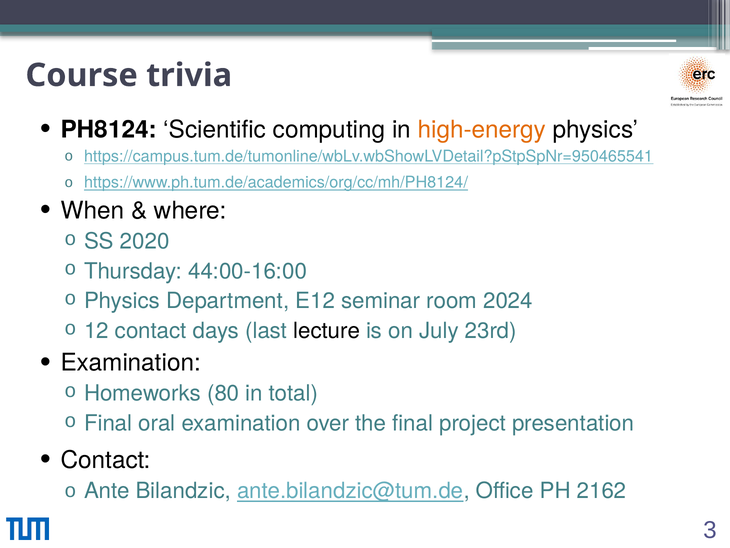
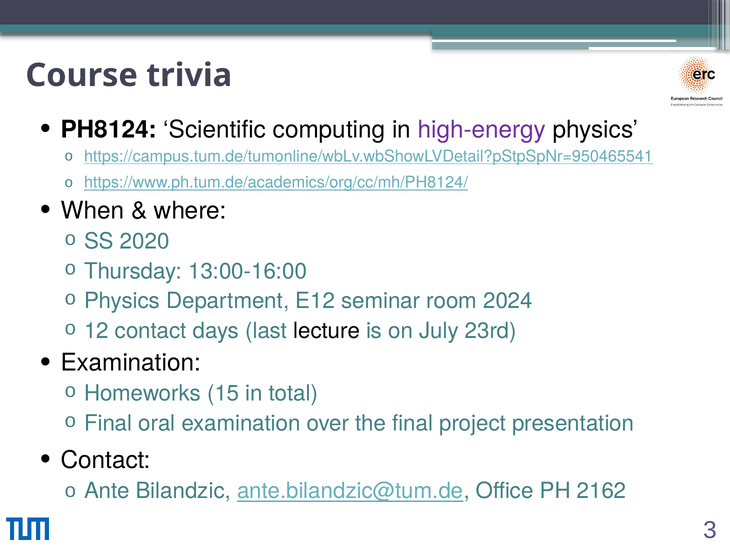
high-energy colour: orange -> purple
44:00-16:00: 44:00-16:00 -> 13:00-16:00
80: 80 -> 15
